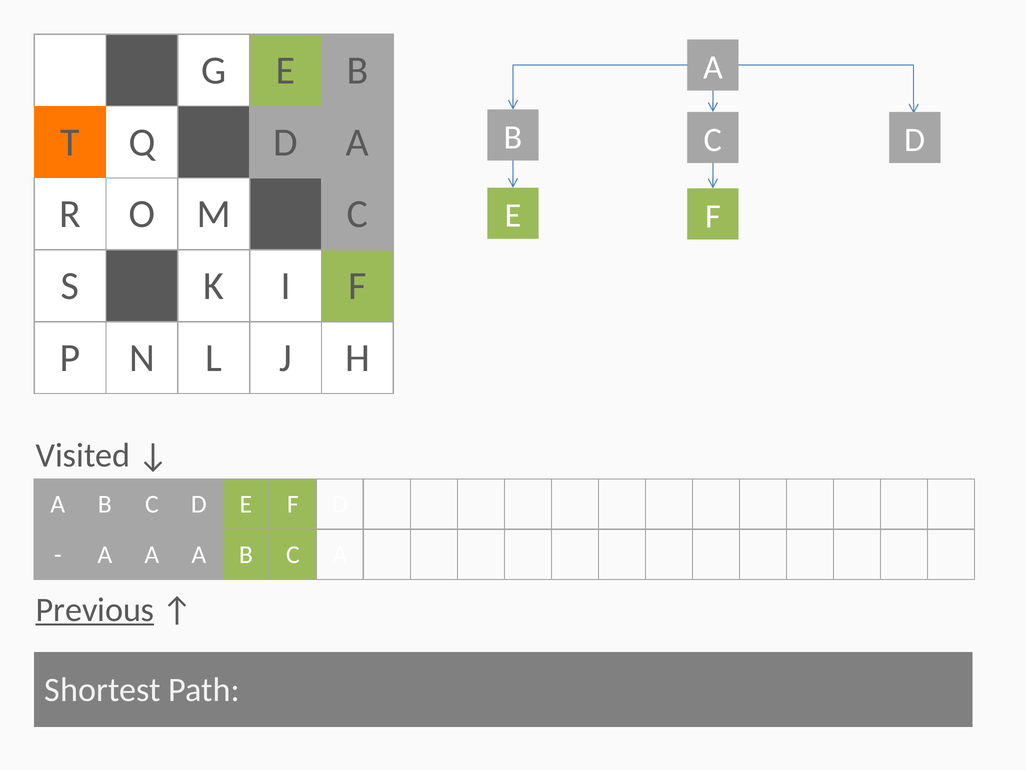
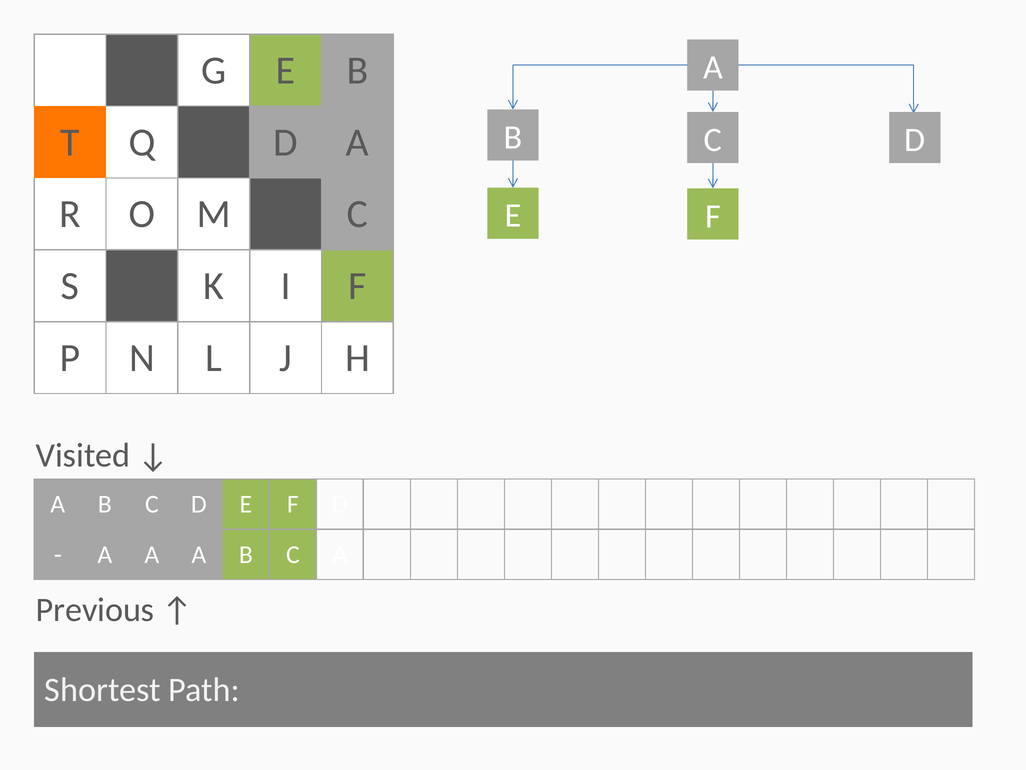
Previous underline: present -> none
